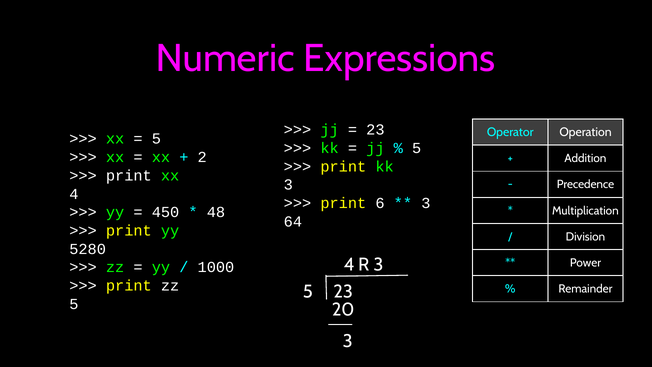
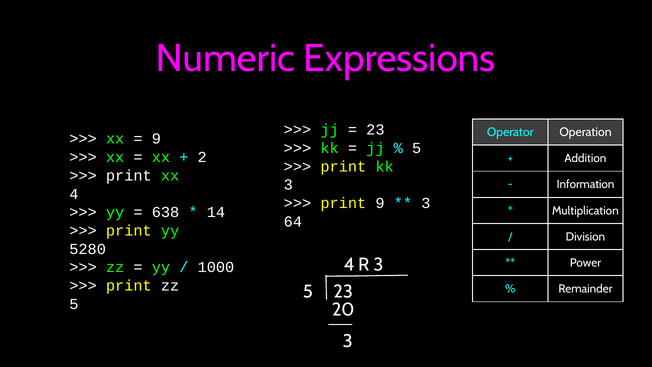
5 at (156, 139): 5 -> 9
Precedence: Precedence -> Information
print 6: 6 -> 9
450: 450 -> 638
48: 48 -> 14
